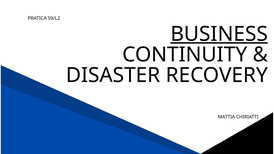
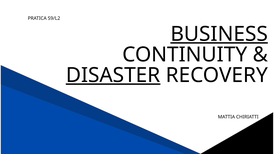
DISASTER underline: none -> present
